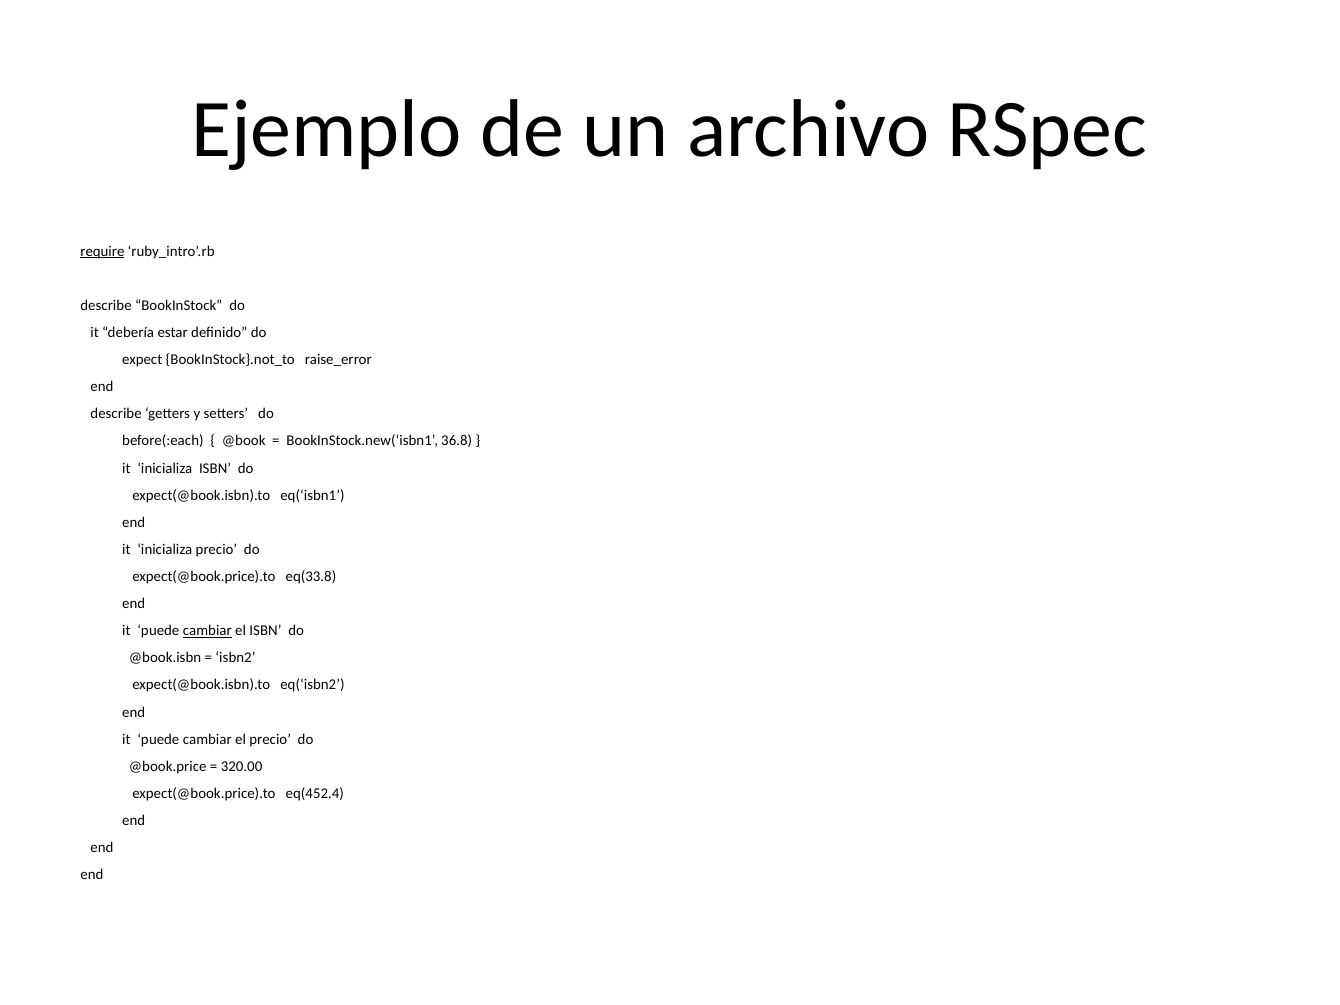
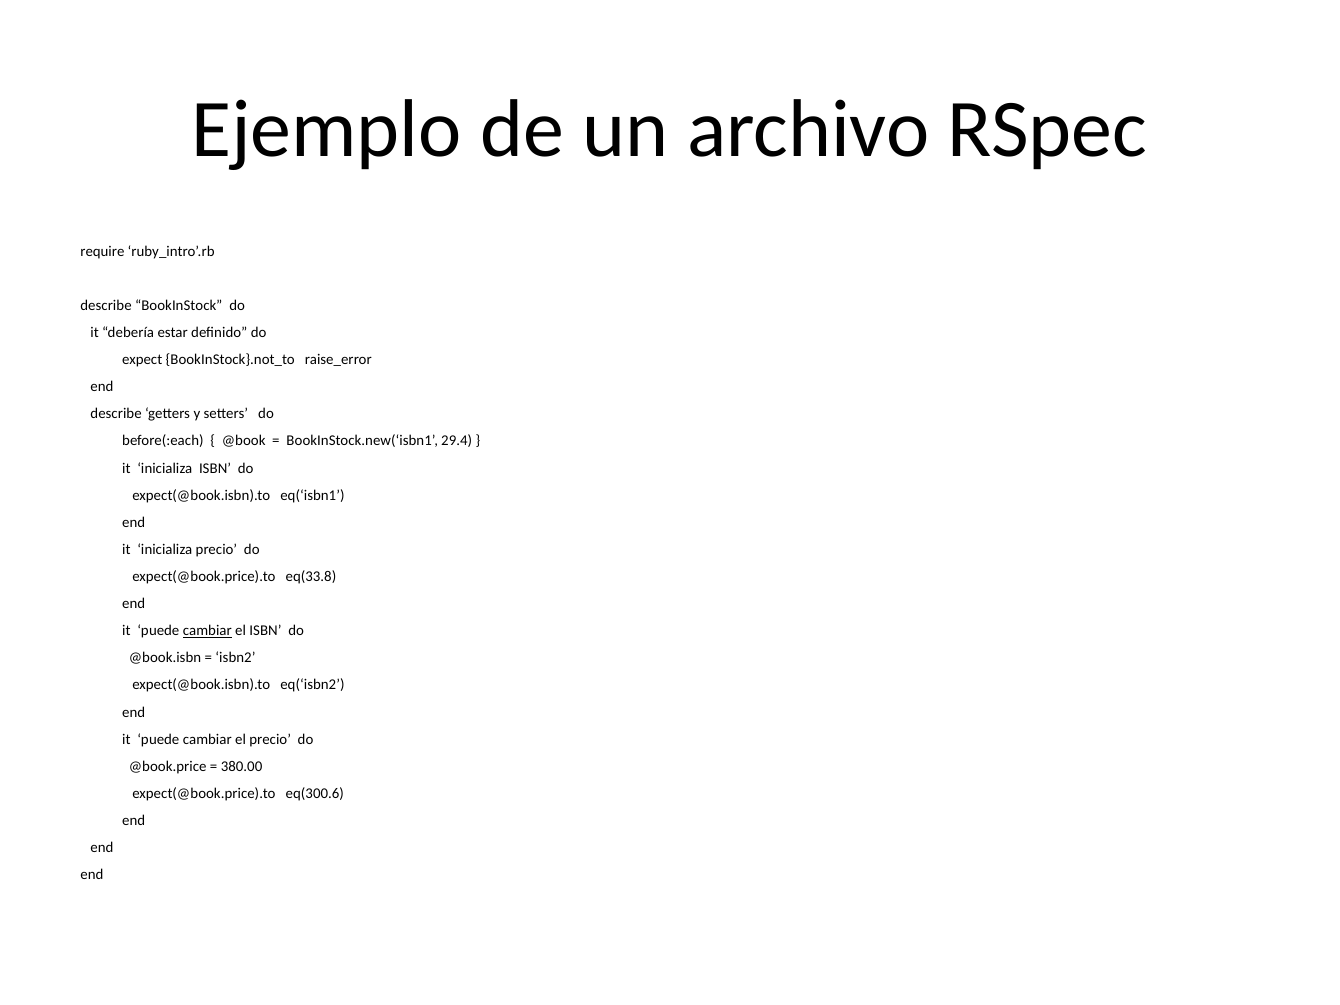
require underline: present -> none
36.8: 36.8 -> 29.4
320.00: 320.00 -> 380.00
eq(452.4: eq(452.4 -> eq(300.6
